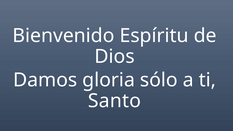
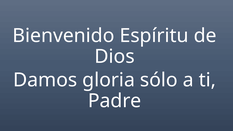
Santo: Santo -> Padre
